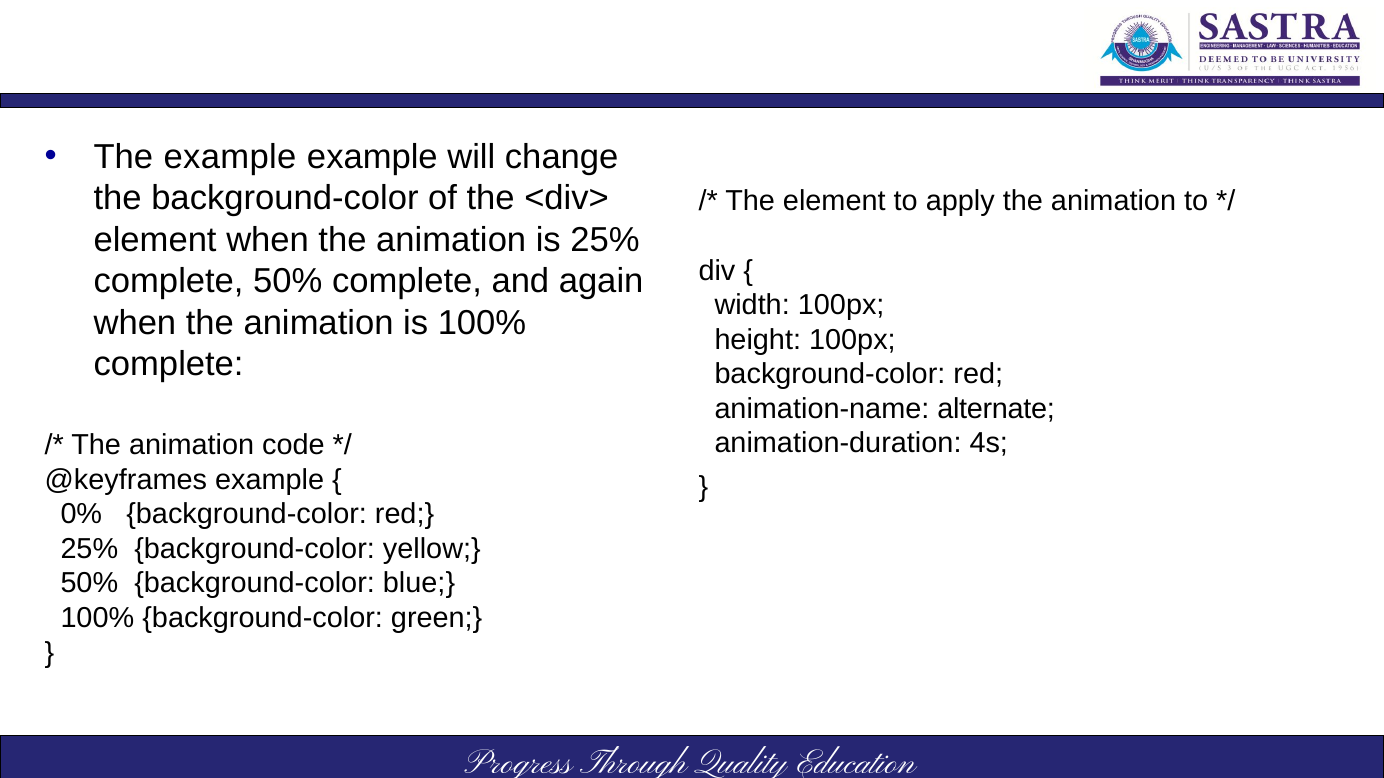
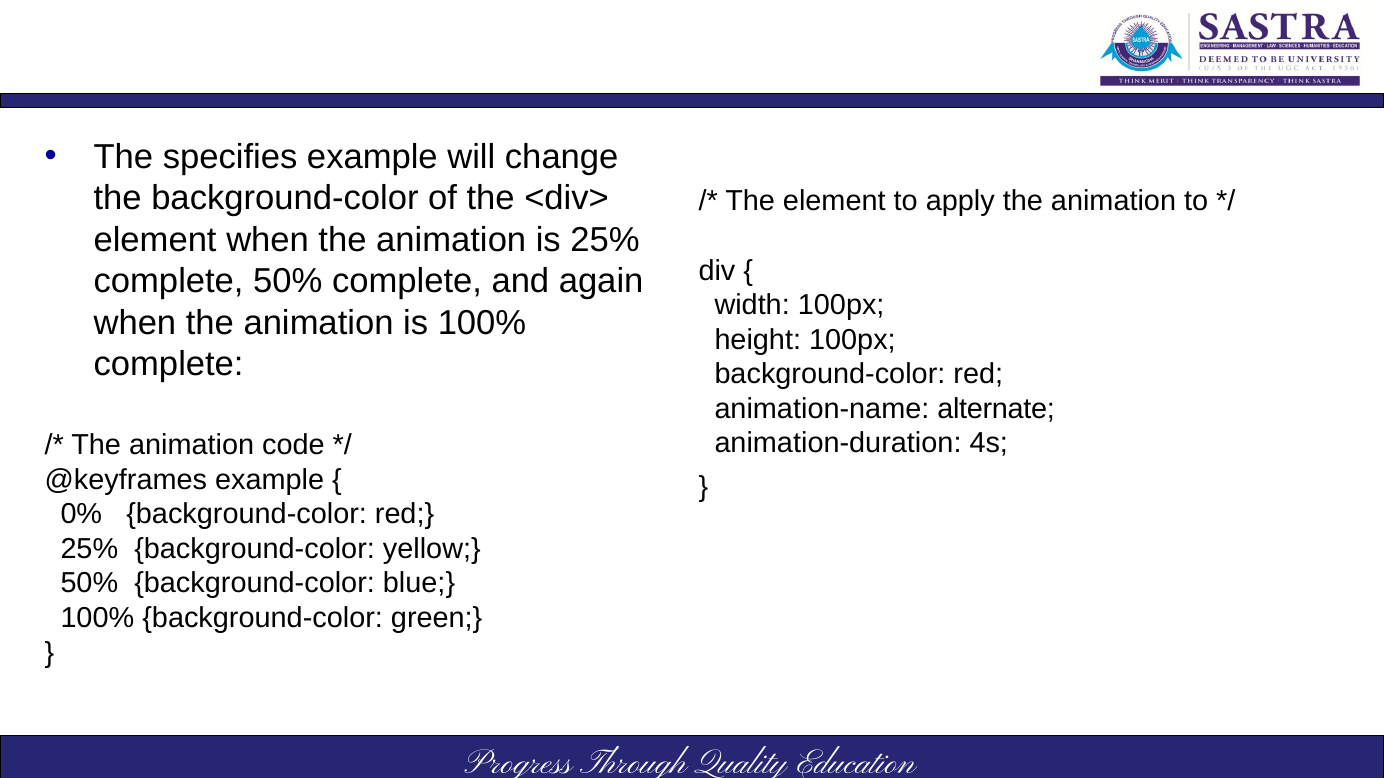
The example: example -> specifies
